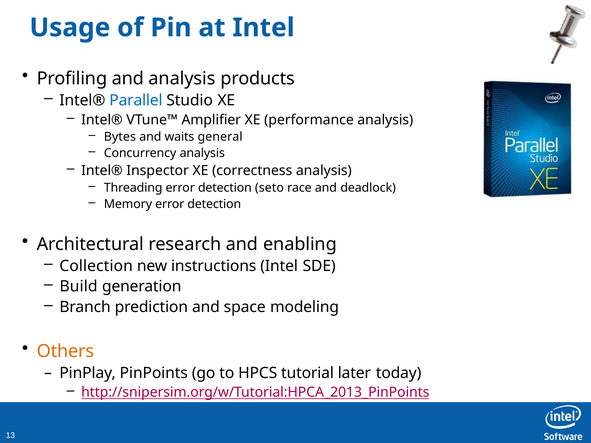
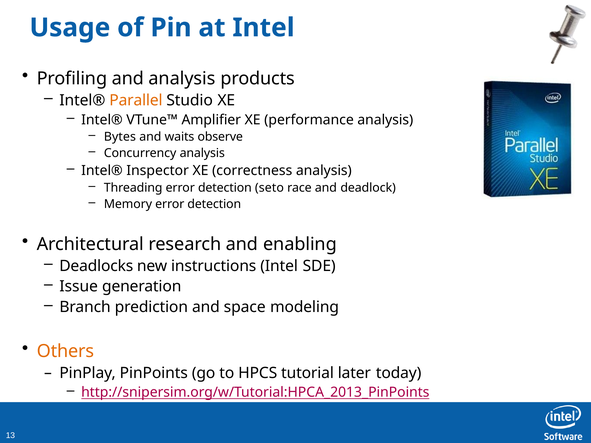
Parallel colour: blue -> orange
general: general -> observe
Collection: Collection -> Deadlocks
Build: Build -> Issue
